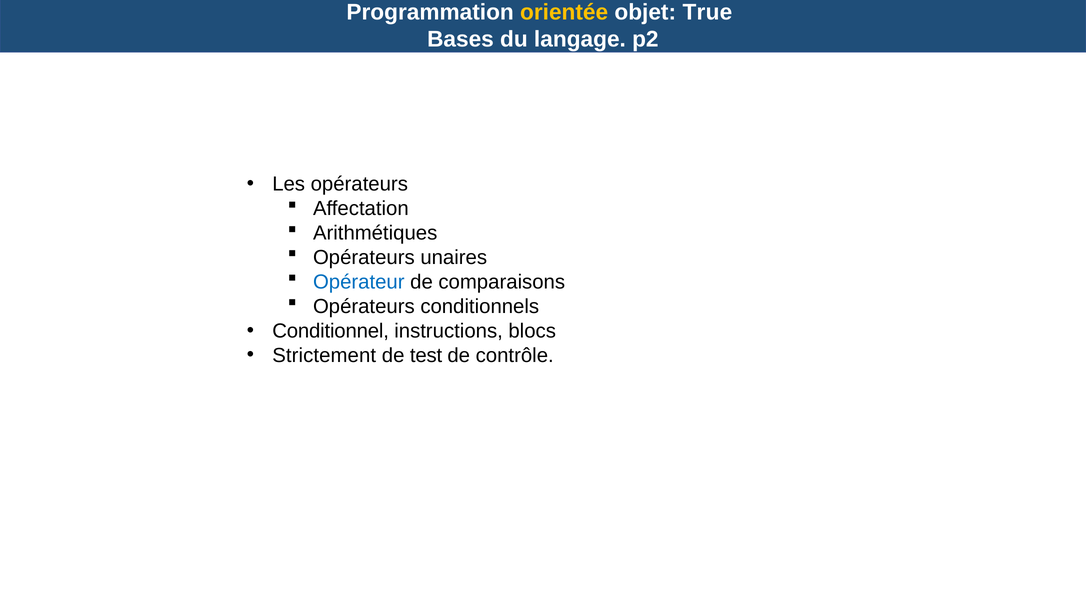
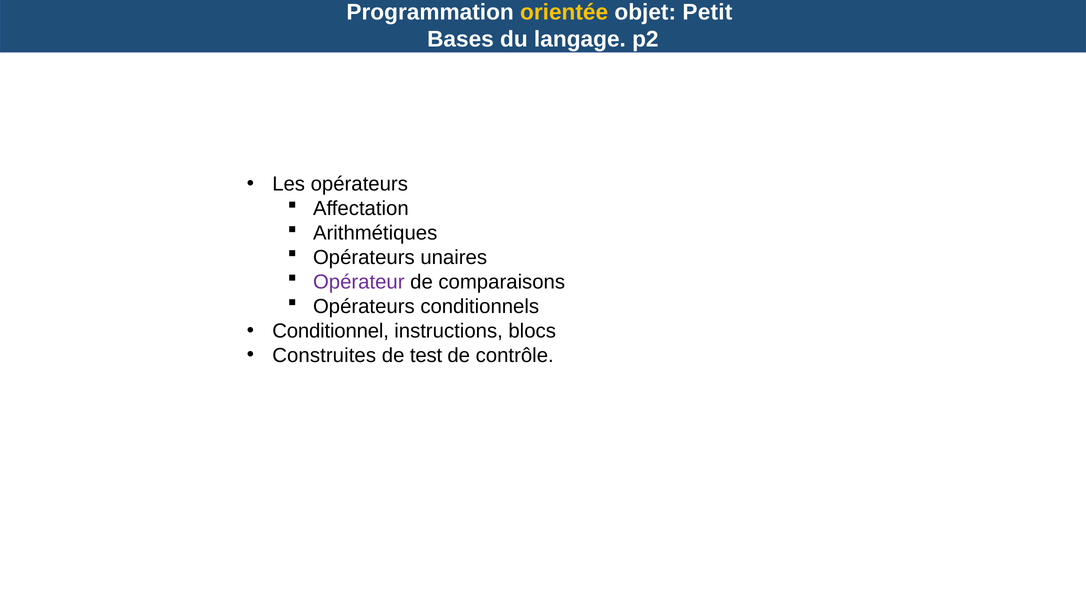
True: True -> Petit
Opérateur colour: blue -> purple
Strictement: Strictement -> Construites
